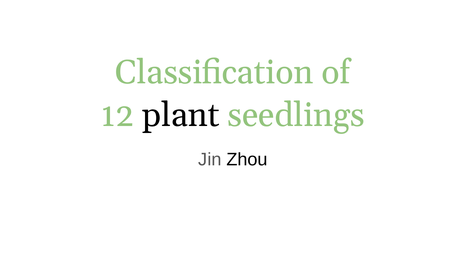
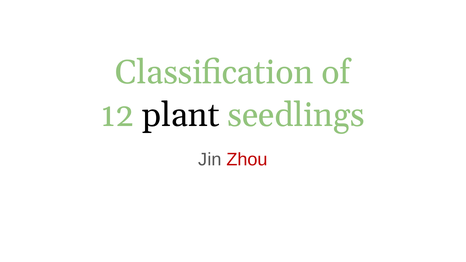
Zhou colour: black -> red
